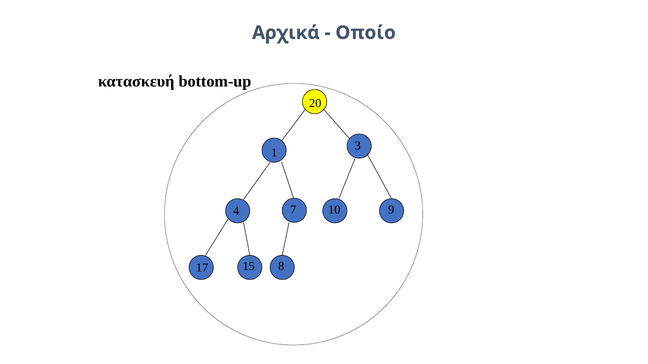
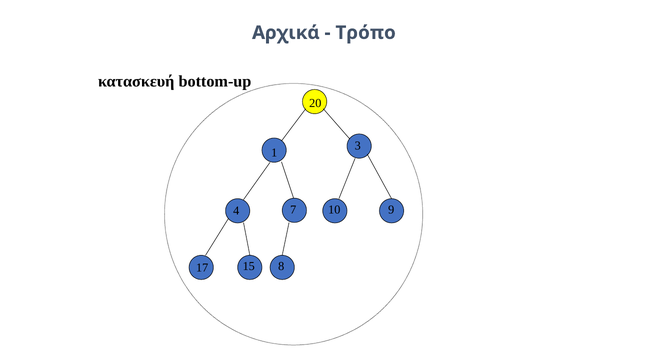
Οποίο: Οποίο -> Τρόπο
